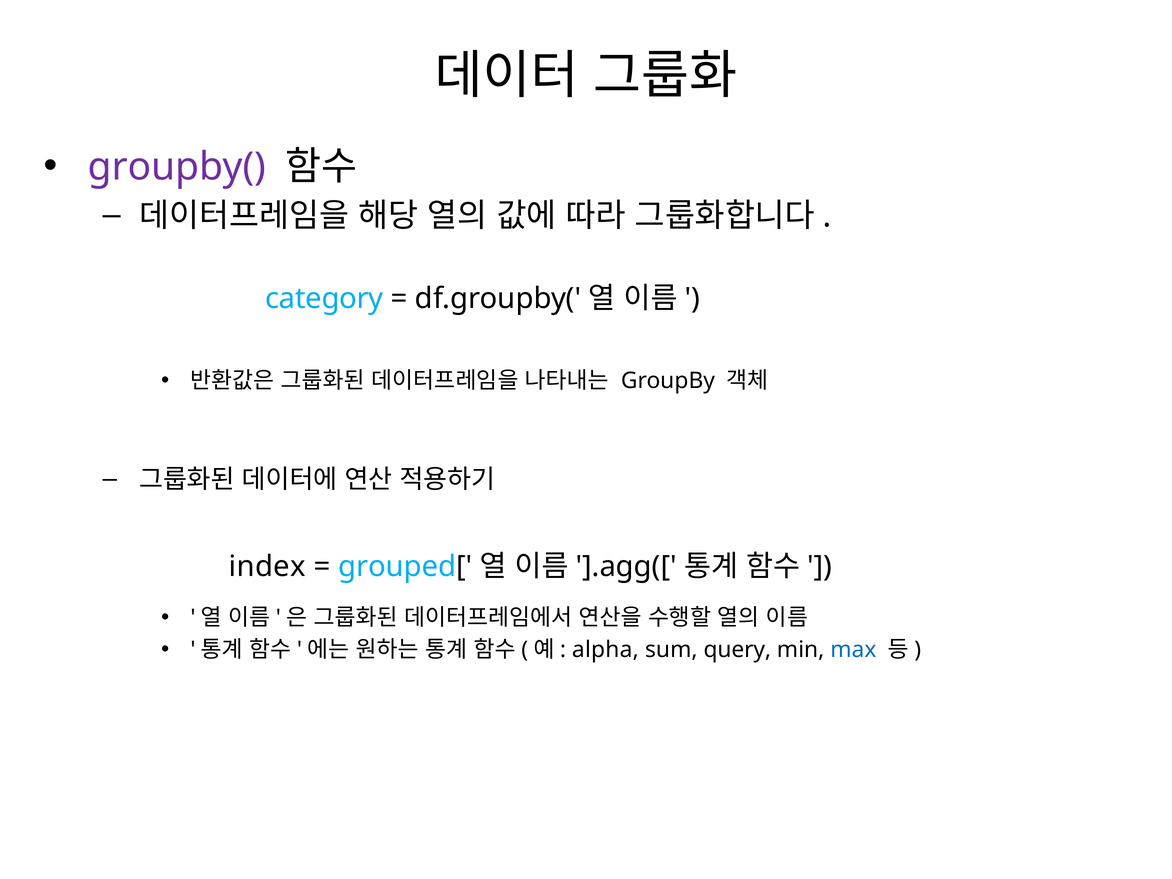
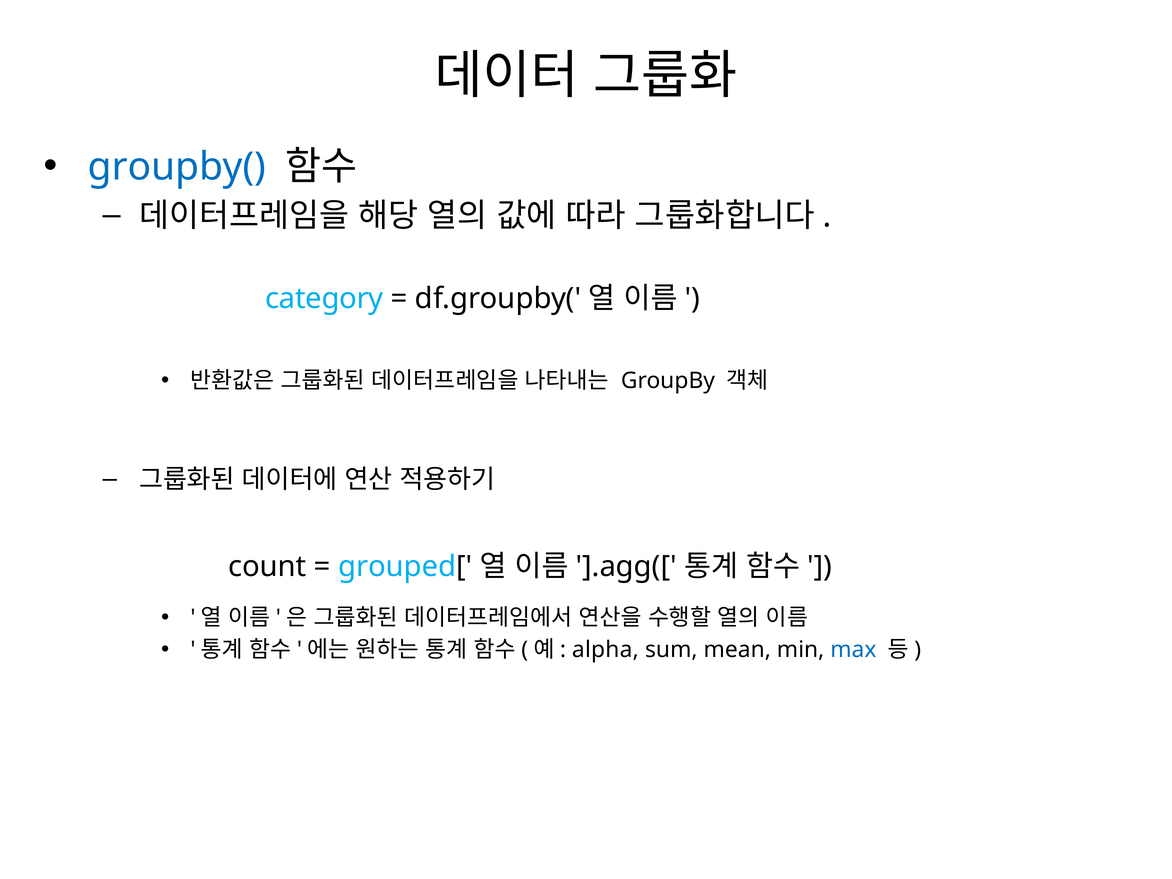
groupby( colour: purple -> blue
index: index -> count
query: query -> mean
